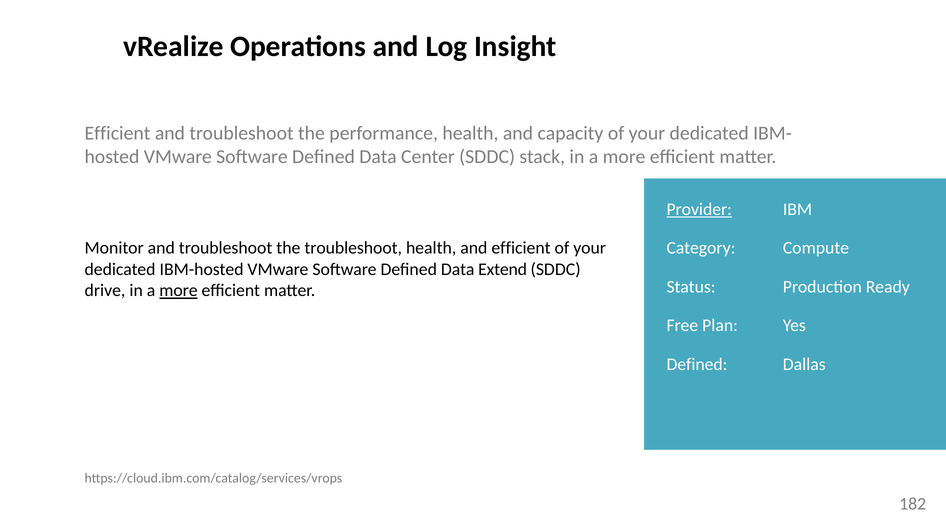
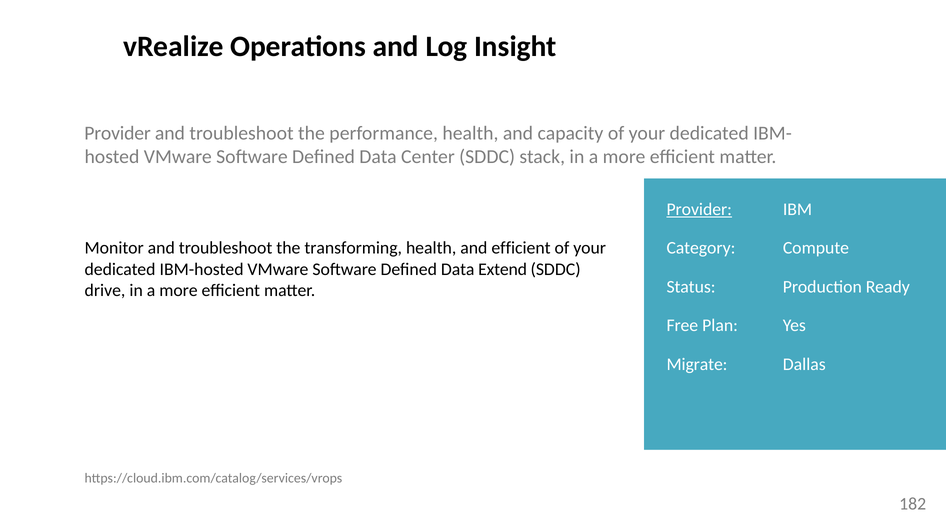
Efficient at (117, 133): Efficient -> Provider
the troubleshoot: troubleshoot -> transforming
more at (178, 291) underline: present -> none
Defined at (697, 365): Defined -> Migrate
